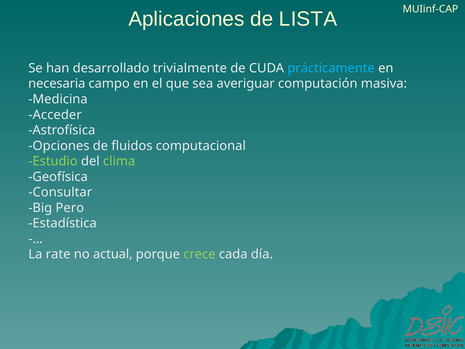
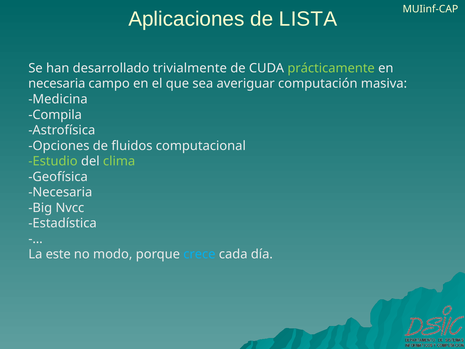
prácticamente colour: light blue -> light green
Acceder: Acceder -> Compila
Consultar at (60, 192): Consultar -> Necesaria
Pero: Pero -> Nvcc
rate: rate -> este
actual: actual -> modo
crece colour: light green -> light blue
